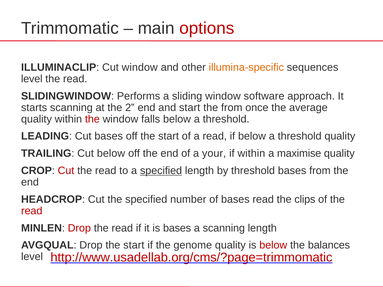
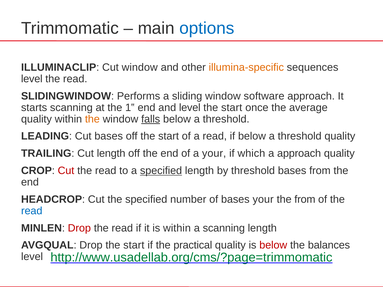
options colour: red -> blue
2‟: 2‟ -> 1‟
and start: start -> level
from at (232, 108): from -> start
the at (92, 119) colour: red -> orange
falls underline: none -> present
Cut below: below -> length
if within: within -> which
a maximise: maximise -> approach
bases read: read -> your
the clips: clips -> from
read at (32, 211) colour: red -> blue
is bases: bases -> within
genome: genome -> practical
http://www.usadellab.org/cms/?page=trimmomatic colour: red -> green
